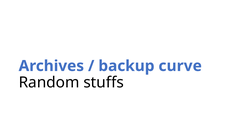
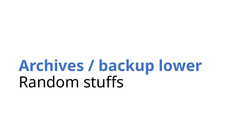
curve: curve -> lower
